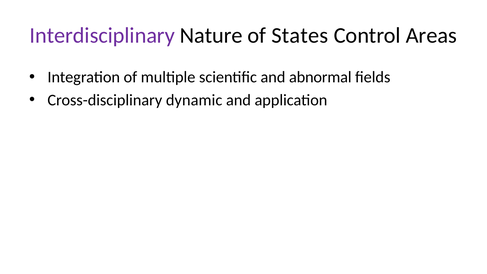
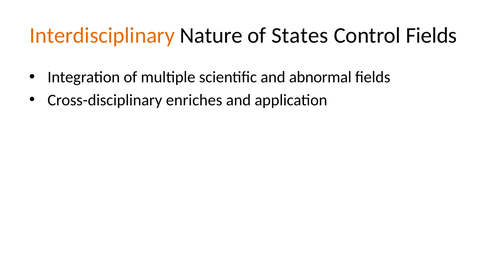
Interdisciplinary colour: purple -> orange
Control Areas: Areas -> Fields
dynamic: dynamic -> enriches
